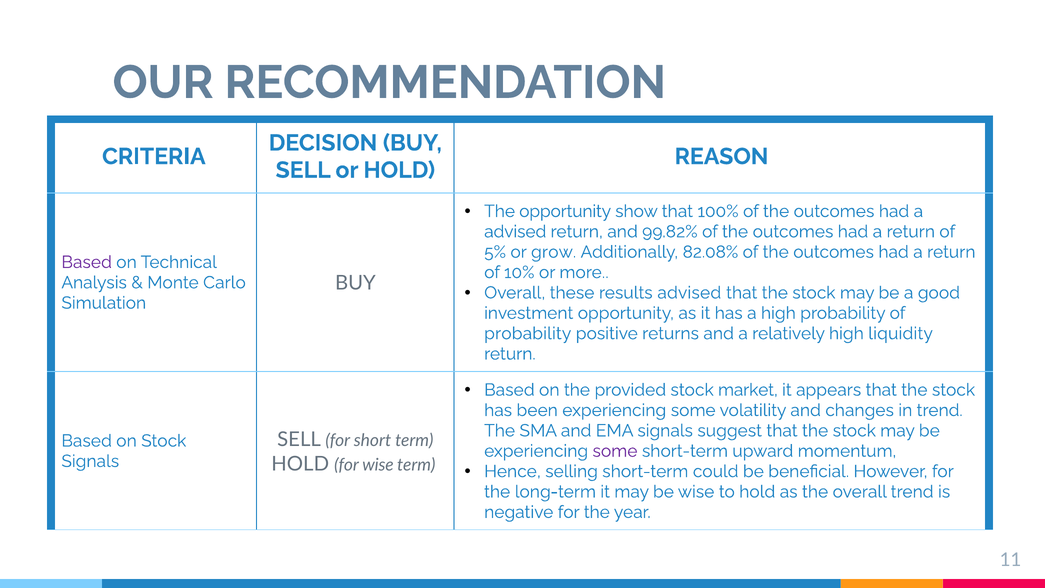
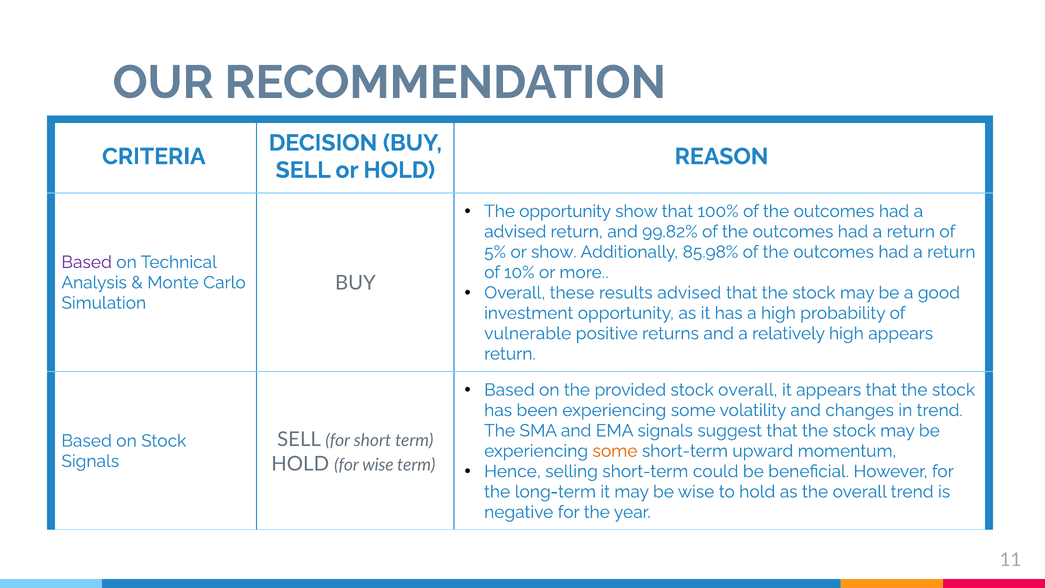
or grow: grow -> show
82.08%: 82.08% -> 85.98%
probability at (528, 333): probability -> vulnerable
high liquidity: liquidity -> appears
stock market: market -> overall
some at (615, 451) colour: purple -> orange
